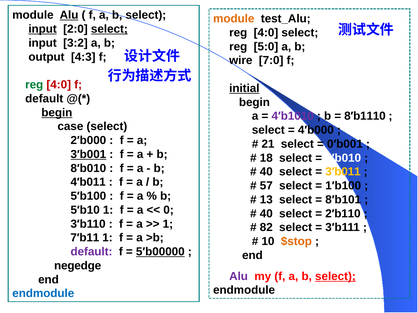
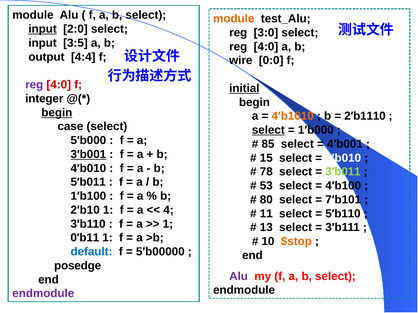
Alu at (69, 15) underline: present -> none
select at (109, 29) underline: present -> none
4:0 at (266, 33): 4:0 -> 3:0
3:2: 3:2 -> 3:5
5:0 at (266, 47): 5:0 -> 4:0
4:3: 4:3 -> 4:4
7:0: 7:0 -> 0:0
reg at (34, 85) colour: green -> purple
default at (44, 99): default -> integer
4′b1010 colour: purple -> orange
8′b1110: 8′b1110 -> 2′b1110
select at (268, 130) underline: none -> present
4′b000: 4′b000 -> 1′b000
2′b000: 2′b000 -> 5′b000
21: 21 -> 85
0′b001: 0′b001 -> 4′b001
18: 18 -> 15
8′b010: 8′b010 -> 4′b010
40 at (266, 172): 40 -> 78
3′b011 colour: yellow -> light green
4′b011: 4′b011 -> 5′b011
57: 57 -> 53
1′b100: 1′b100 -> 4′b100
5′b100: 5′b100 -> 1′b100
13: 13 -> 80
8′b101: 8′b101 -> 7′b101
5′b10: 5′b10 -> 2′b10
0: 0 -> 4
40 at (266, 214): 40 -> 11
2′b110: 2′b110 -> 5′b110
82: 82 -> 13
7′b11: 7′b11 -> 0′b11
default at (91, 252) colour: purple -> blue
5′b00000 underline: present -> none
negedge: negedge -> posedge
select at (335, 277) underline: present -> none
endmodule at (43, 294) colour: blue -> purple
